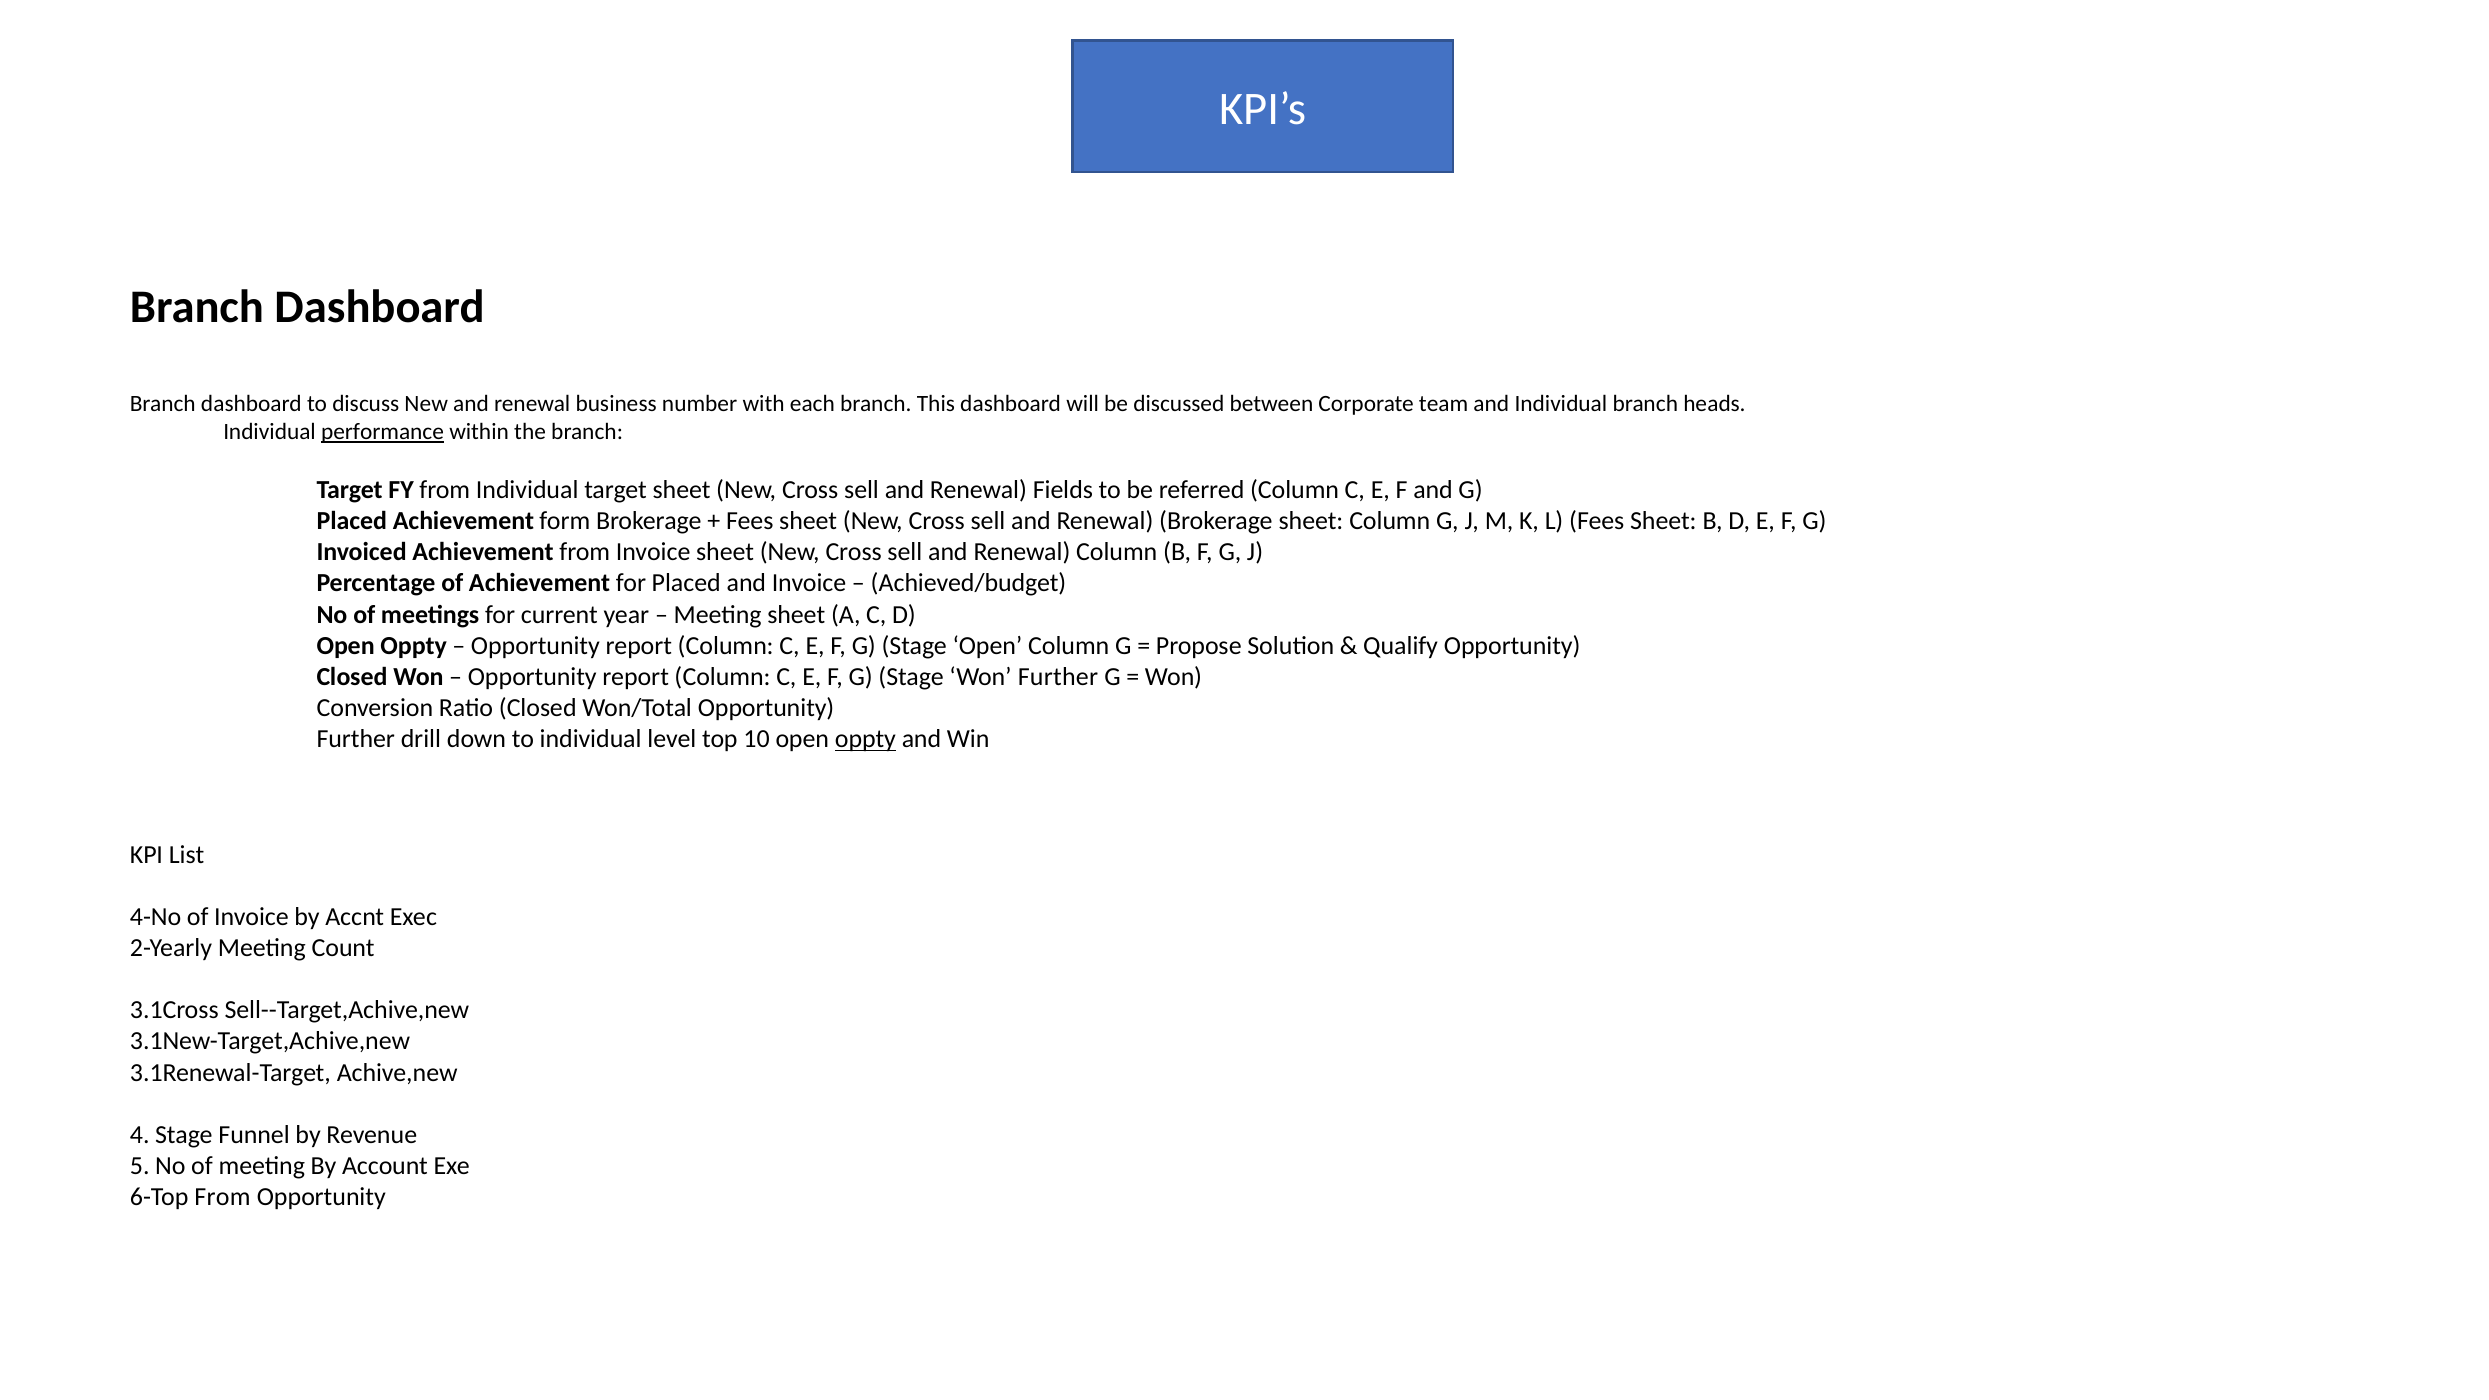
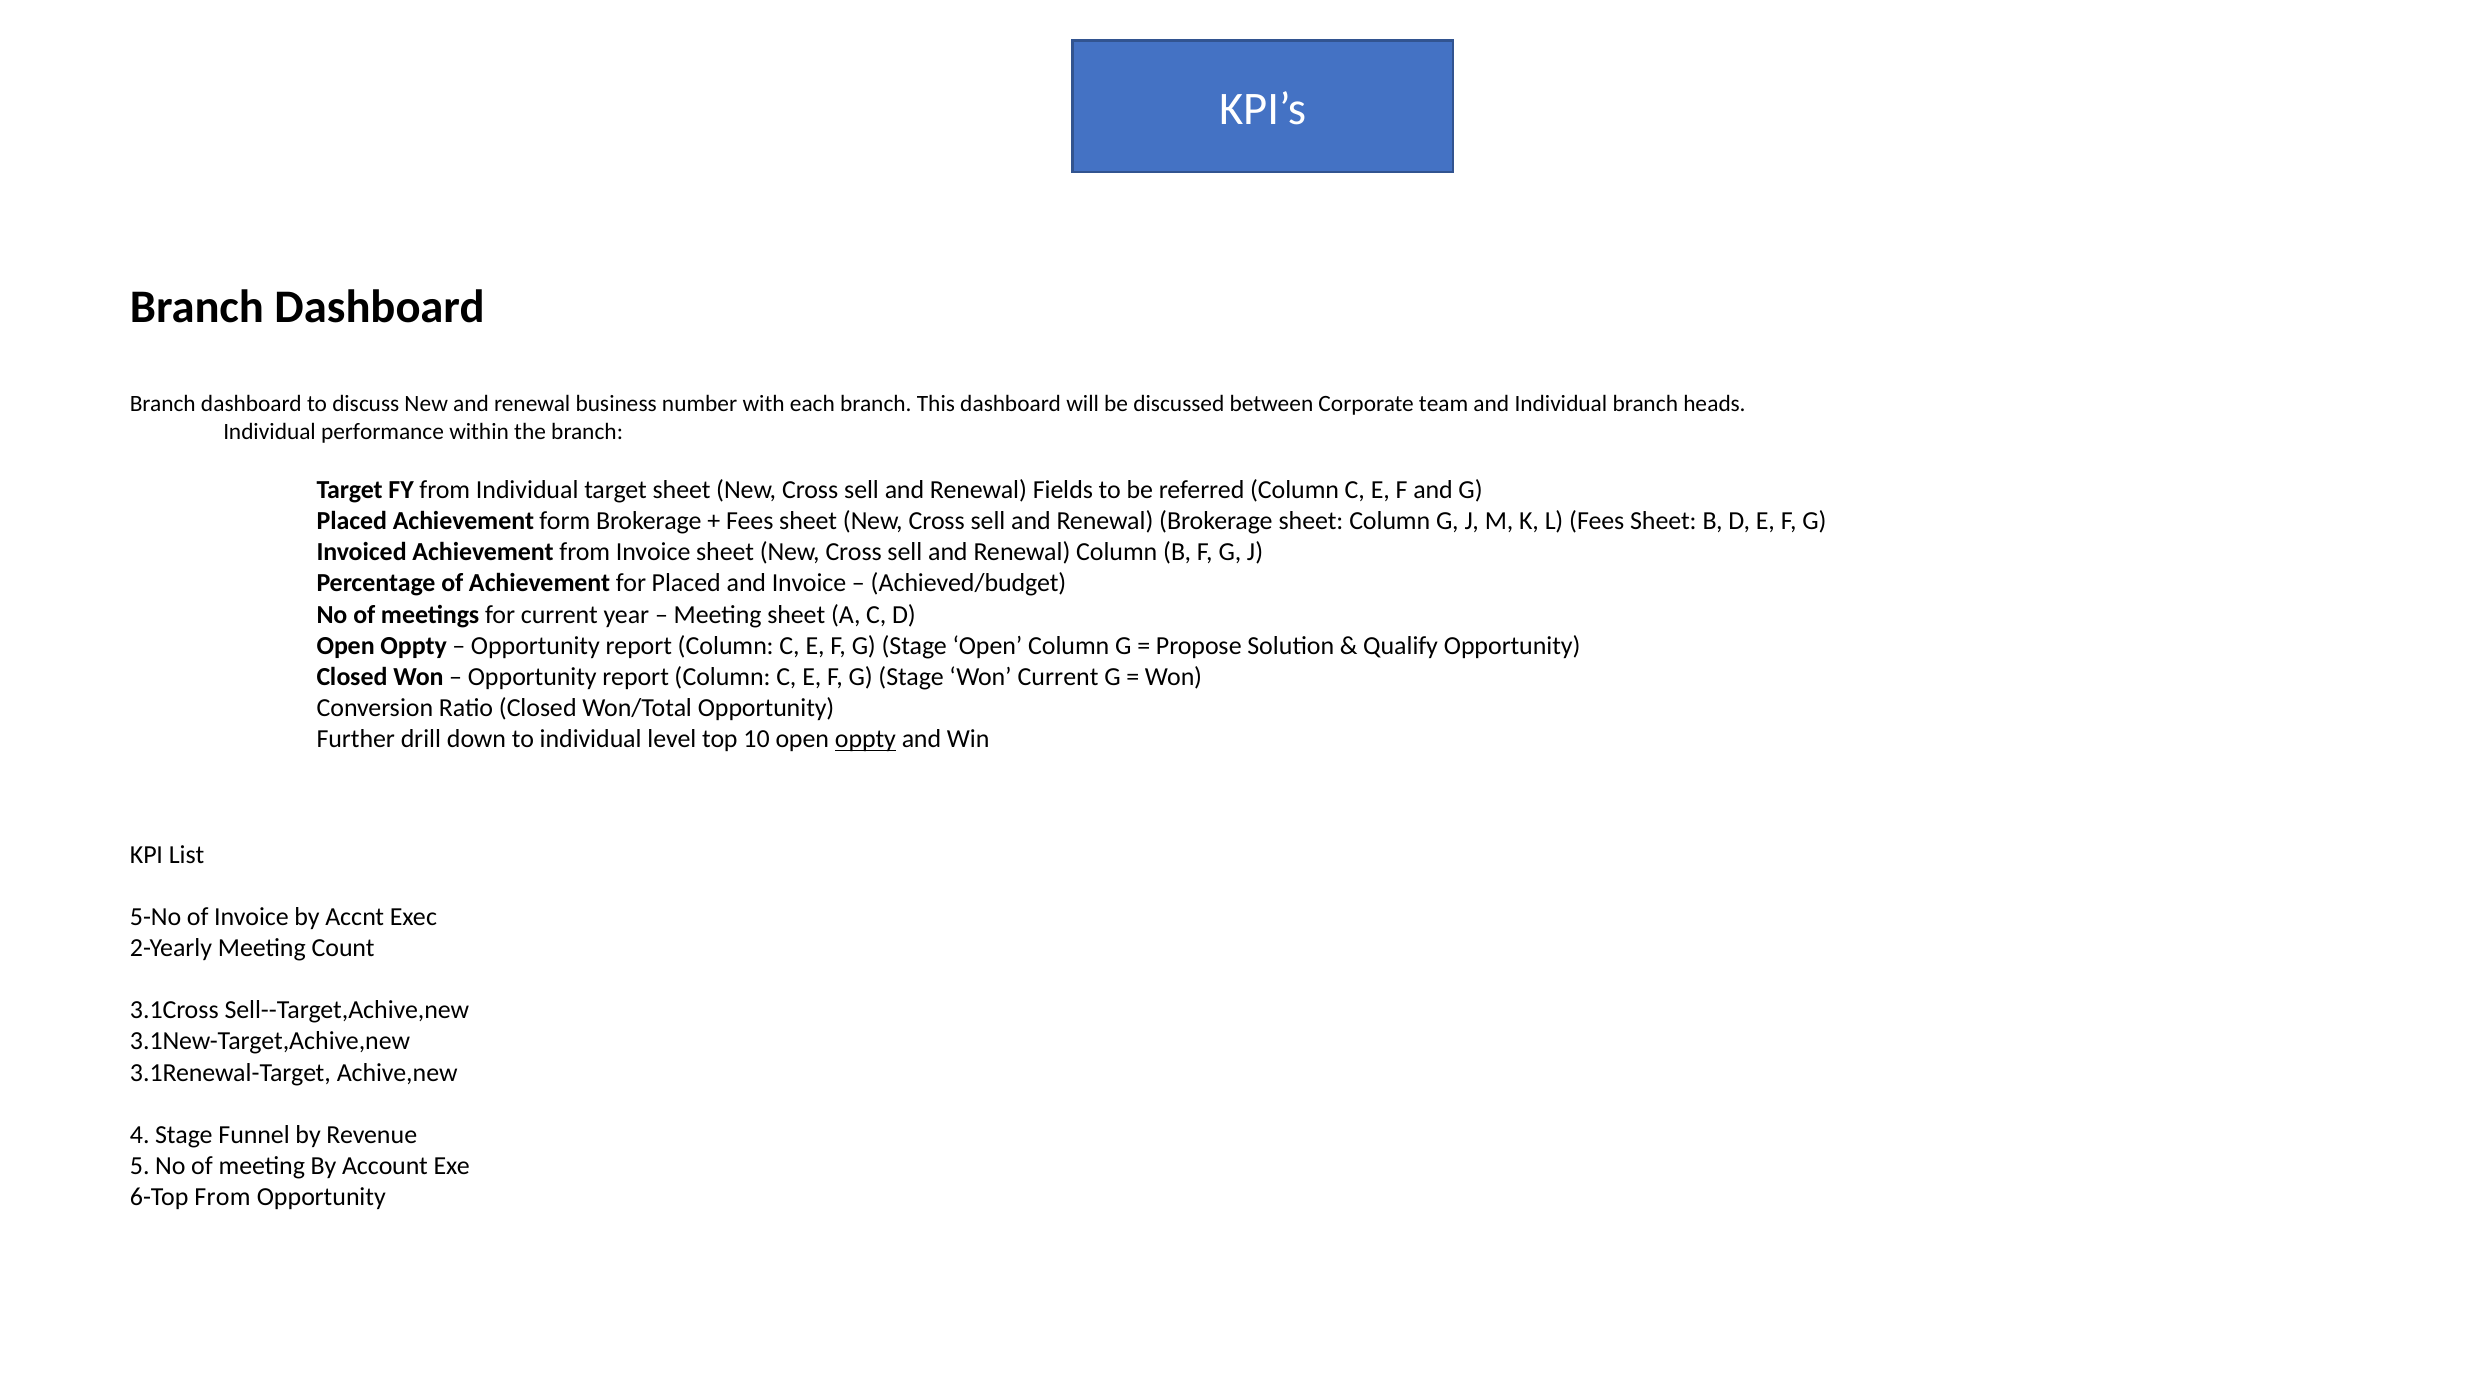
performance underline: present -> none
Won Further: Further -> Current
4-No: 4-No -> 5-No
